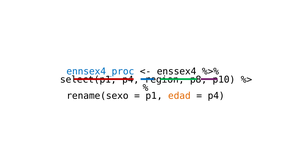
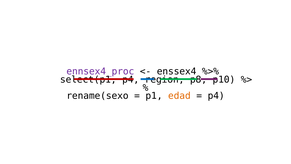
ennsex4_proc colour: blue -> purple
